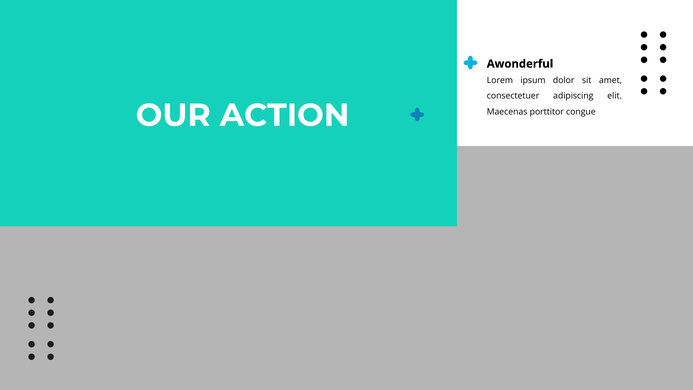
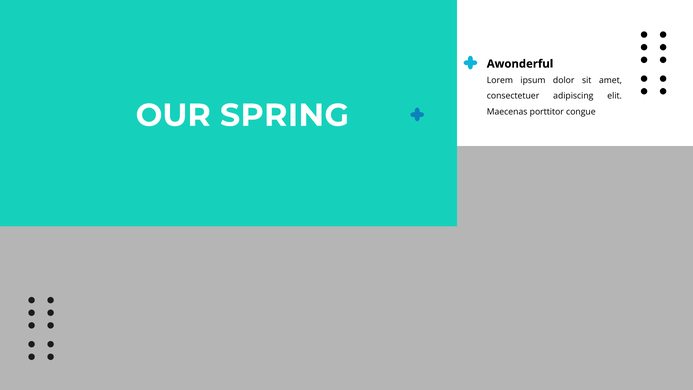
ACTION: ACTION -> SPRING
